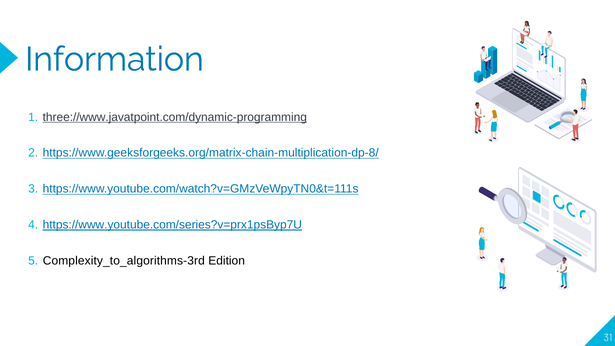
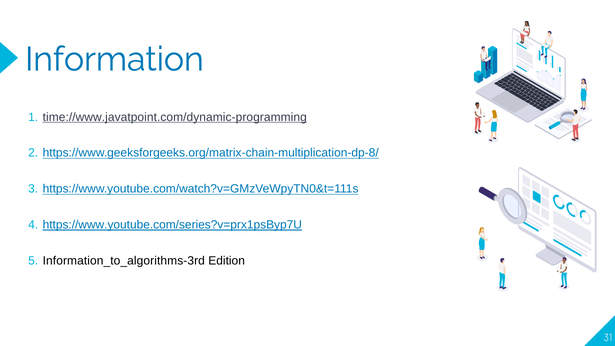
three://www.javatpoint.com/dynamic-programming: three://www.javatpoint.com/dynamic-programming -> time://www.javatpoint.com/dynamic-programming
Complexity_to_algorithms-3rd: Complexity_to_algorithms-3rd -> Information_to_algorithms-3rd
